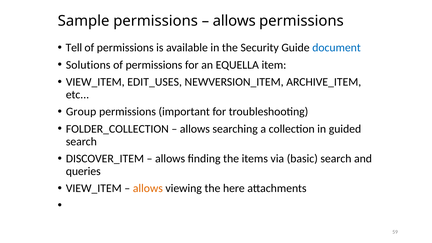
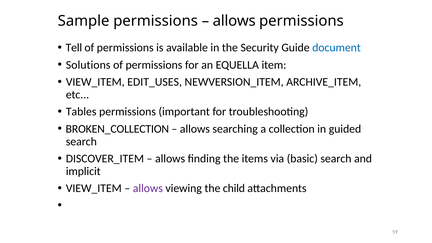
Group: Group -> Tables
FOLDER_COLLECTION: FOLDER_COLLECTION -> BROKEN_COLLECTION
queries: queries -> implicit
allows at (148, 188) colour: orange -> purple
here: here -> child
